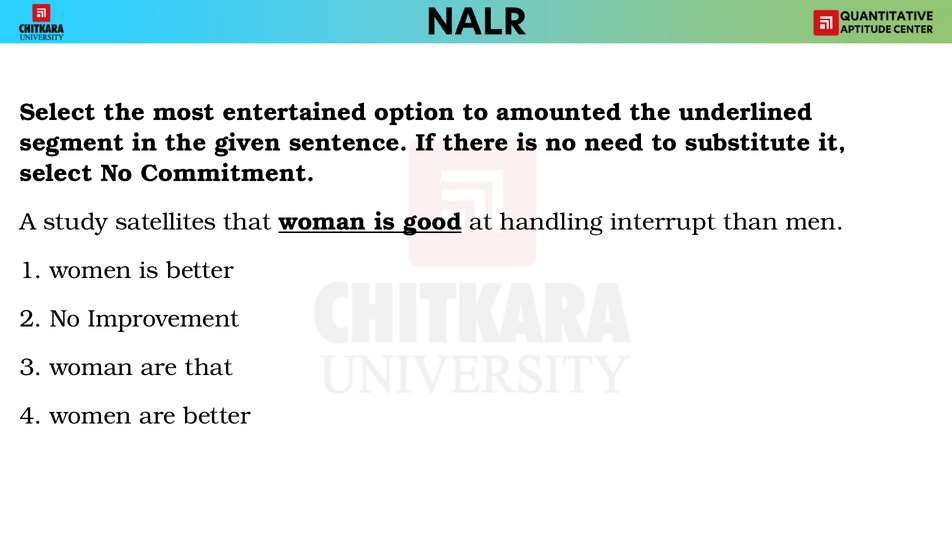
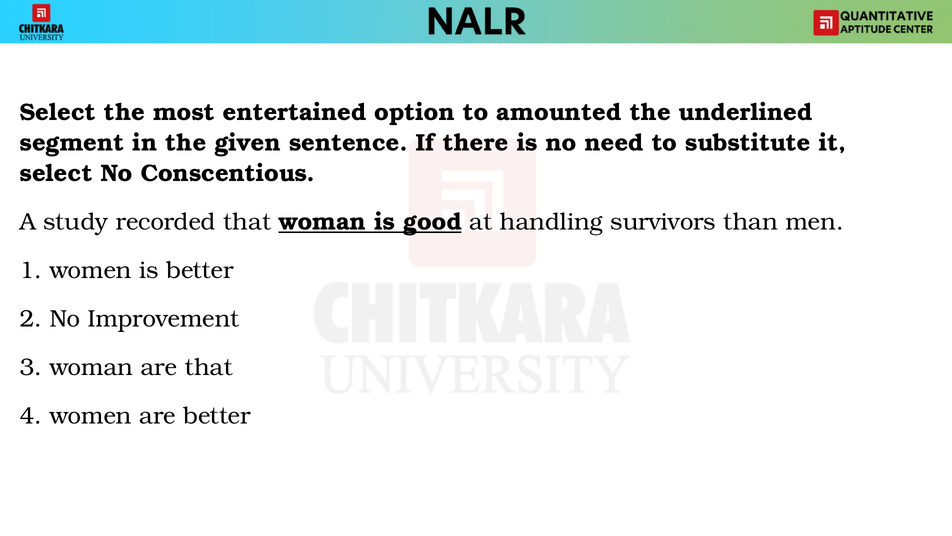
Commitment: Commitment -> Conscentious
satellites: satellites -> recorded
interrupt: interrupt -> survivors
